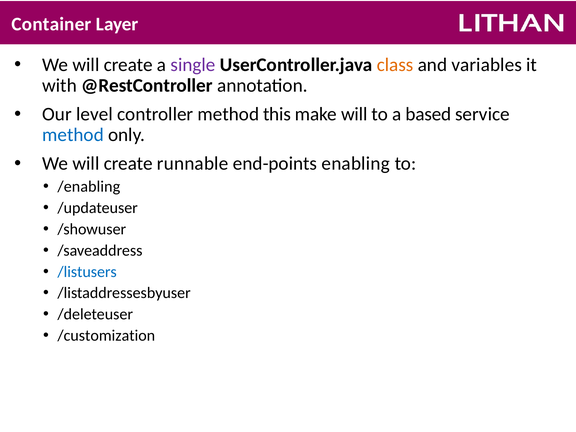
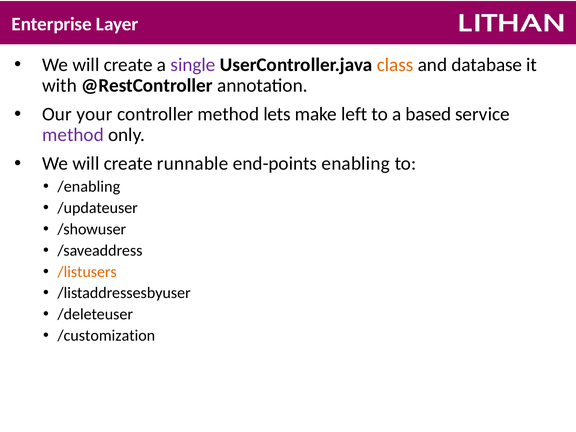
Container: Container -> Enterprise
variables: variables -> database
level: level -> your
this: this -> lets
make will: will -> left
method at (73, 135) colour: blue -> purple
/listusers colour: blue -> orange
